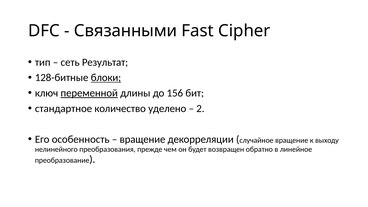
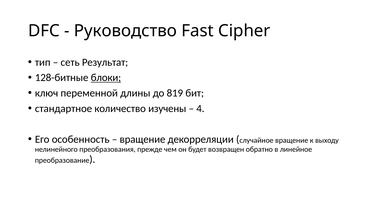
Связанными: Связанными -> Руководство
переменной underline: present -> none
156: 156 -> 819
уделено: уделено -> изучены
2: 2 -> 4
